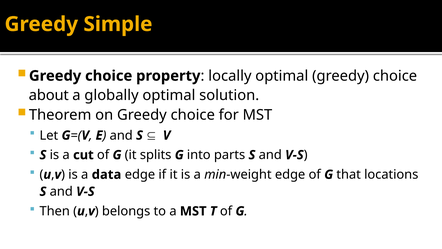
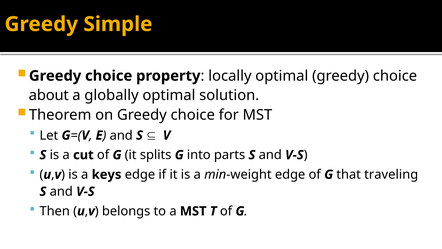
data: data -> keys
locations: locations -> traveling
